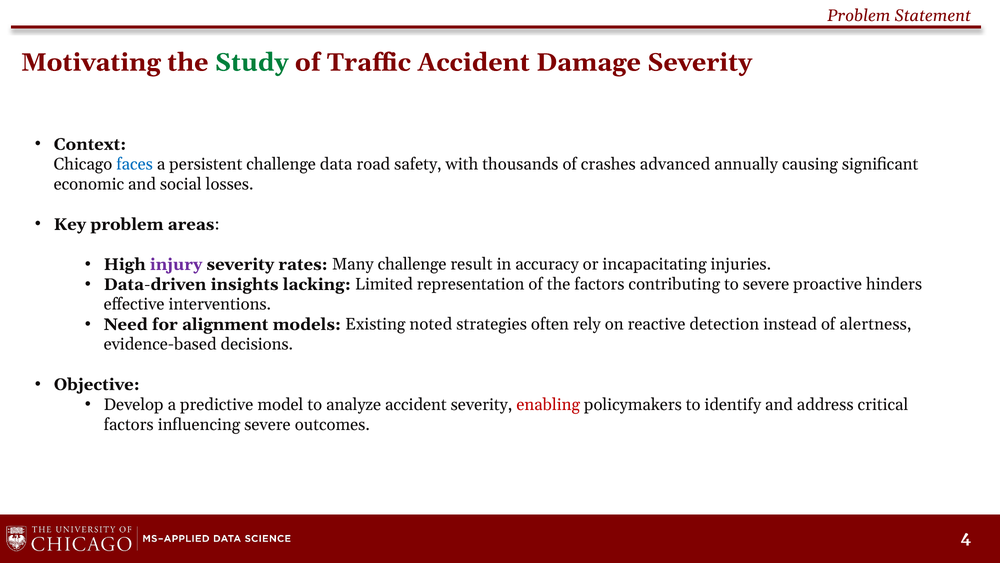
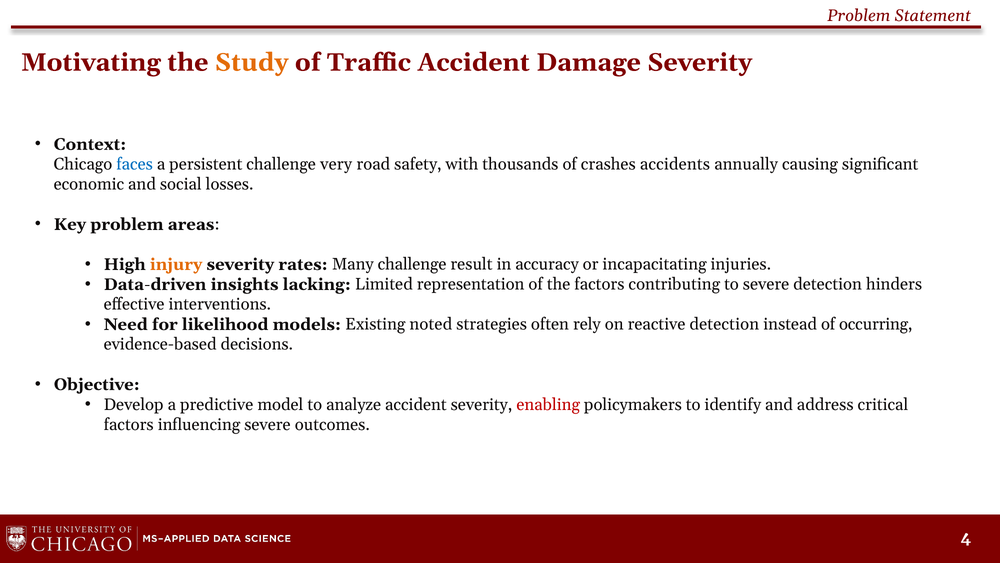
Study colour: green -> orange
data: data -> very
advanced: advanced -> accidents
injury colour: purple -> orange
severe proactive: proactive -> detection
alignment: alignment -> likelihood
alertness: alertness -> occurring
